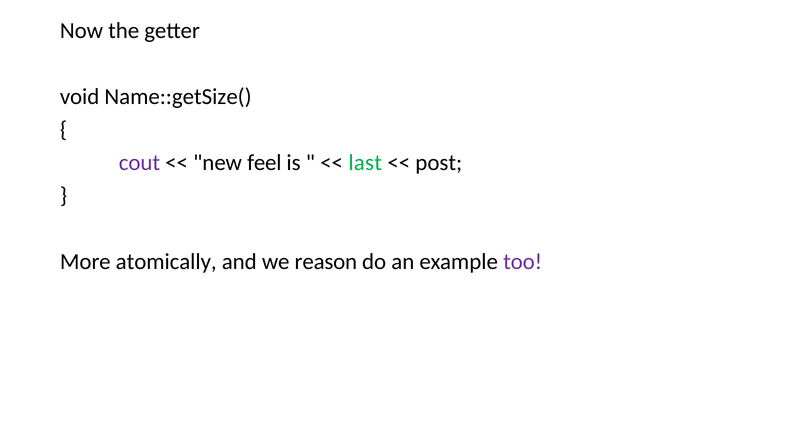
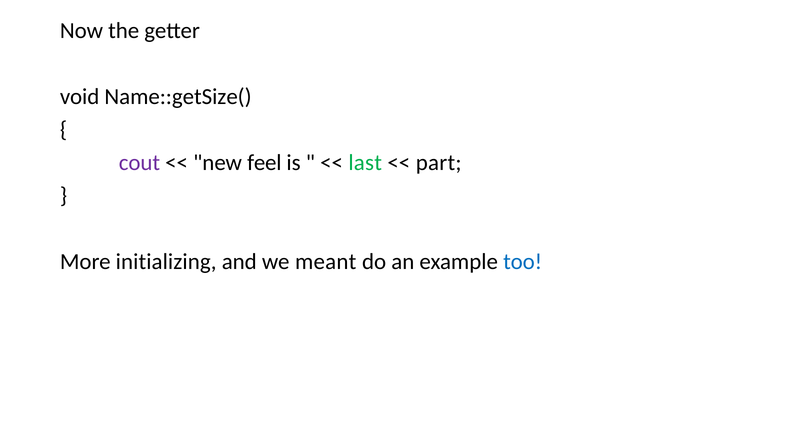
post: post -> part
atomically: atomically -> initializing
reason: reason -> meant
too colour: purple -> blue
